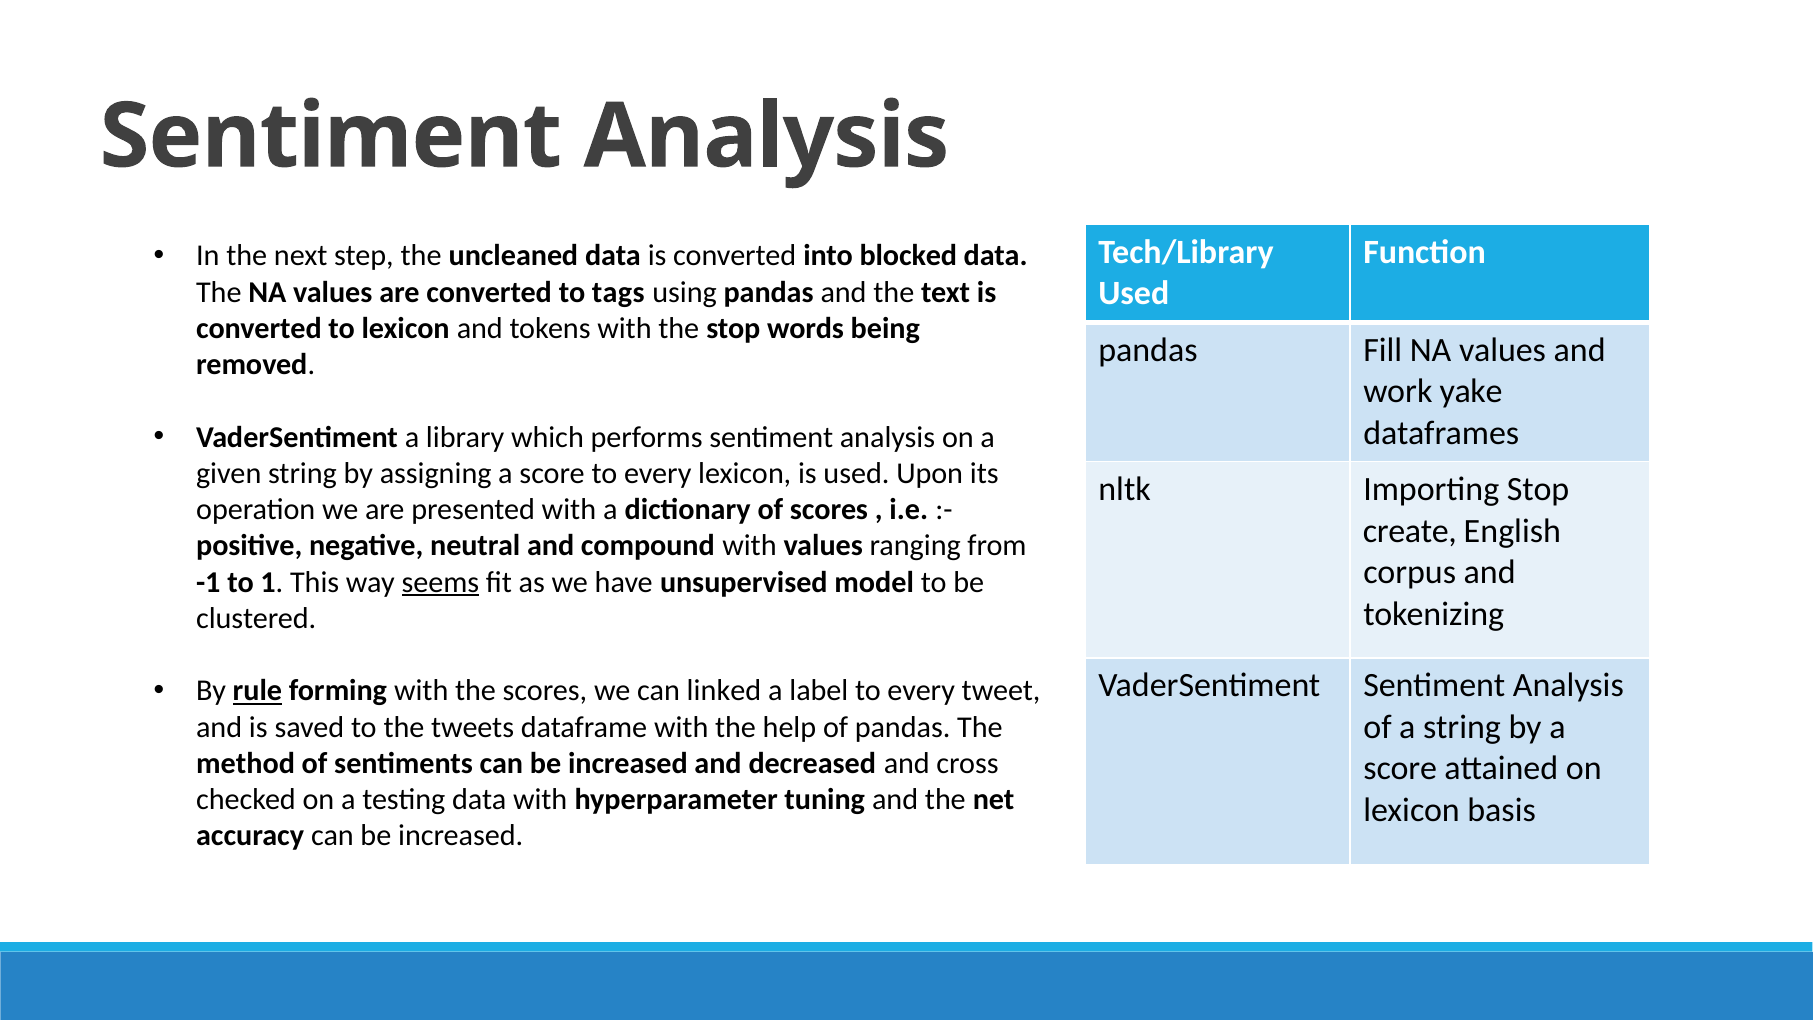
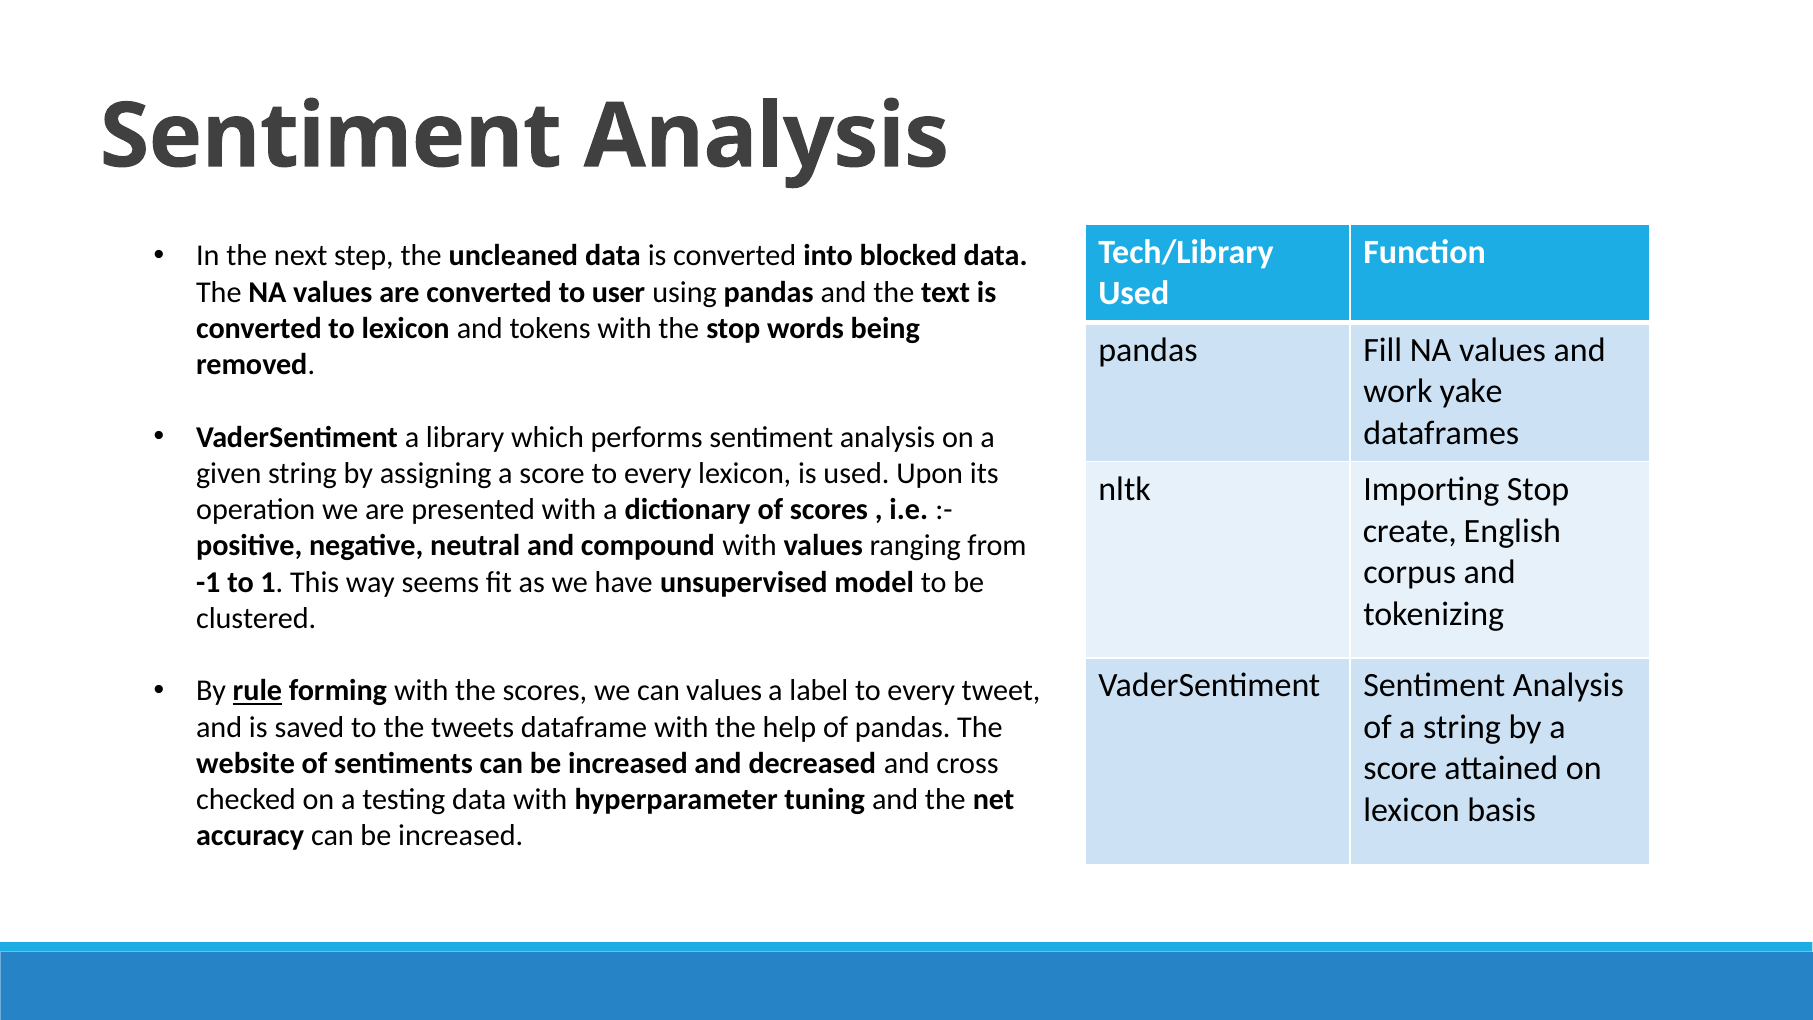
tags: tags -> user
seems underline: present -> none
can linked: linked -> values
method: method -> website
